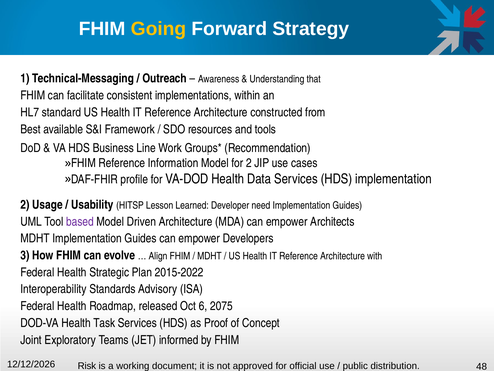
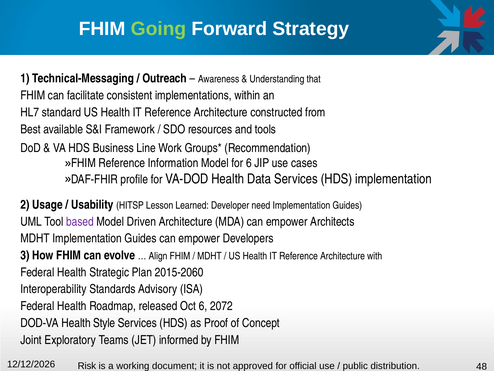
Going colour: yellow -> light green
for 2: 2 -> 6
2015-2022: 2015-2022 -> 2015-2060
2075: 2075 -> 2072
Task: Task -> Style
